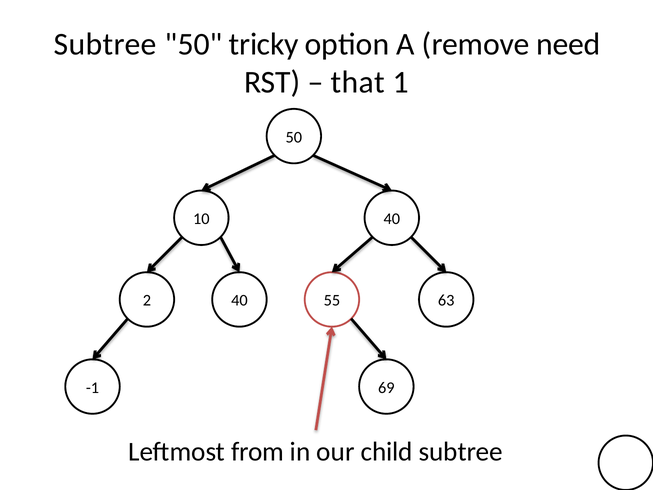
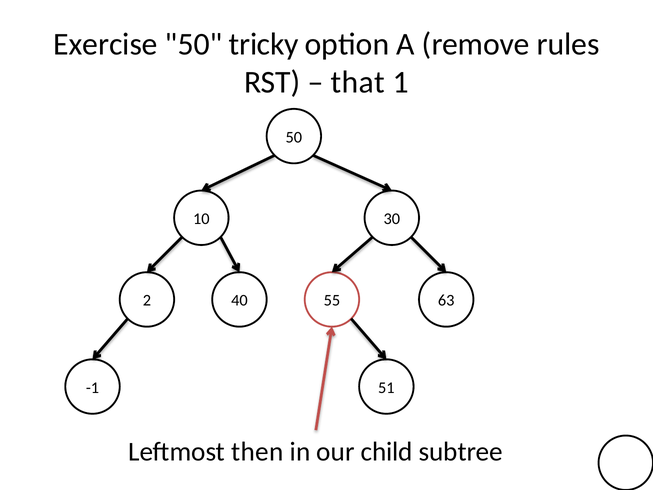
Subtree at (105, 44): Subtree -> Exercise
need: need -> rules
10 40: 40 -> 30
69: 69 -> 51
from: from -> then
